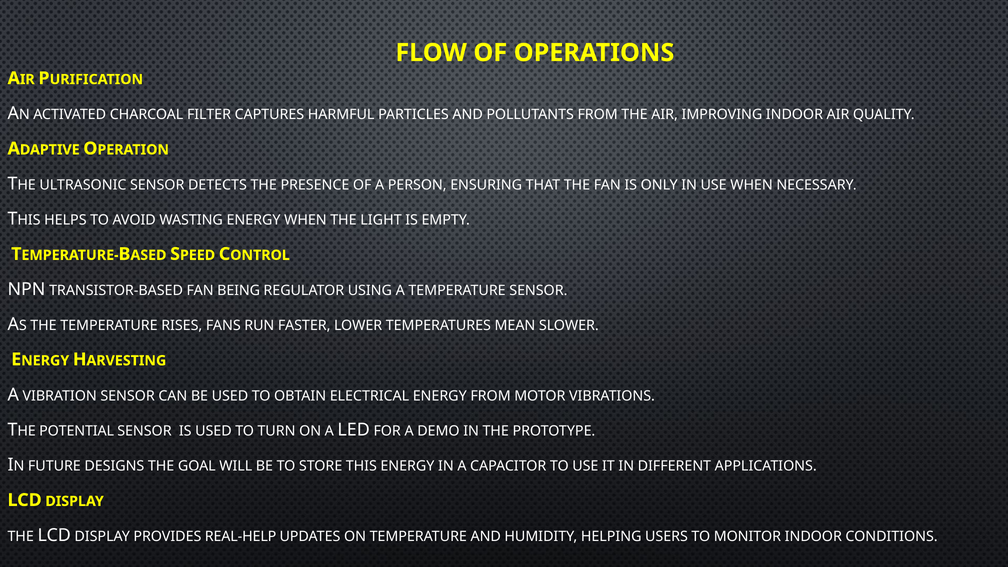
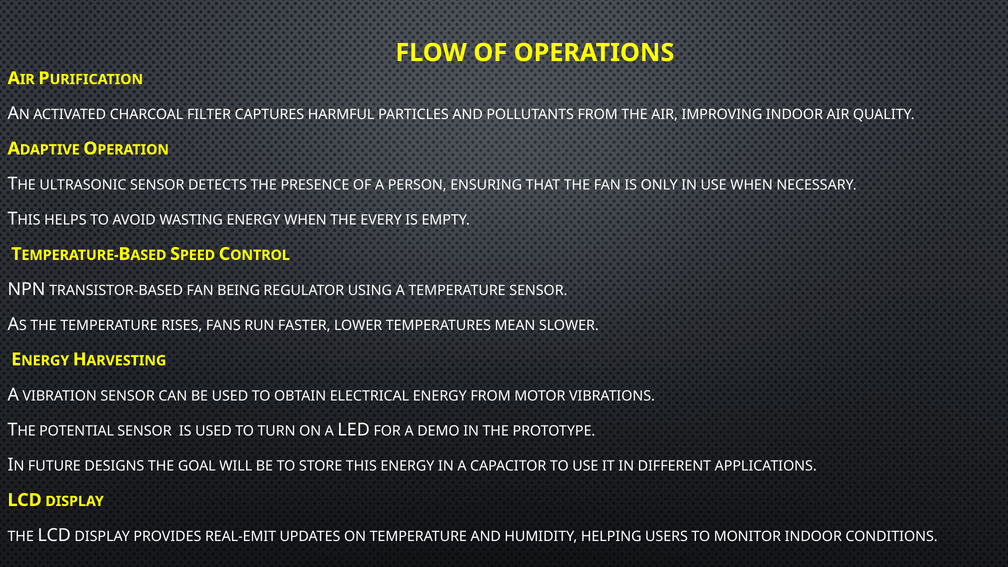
LIGHT: LIGHT -> EVERY
REAL-HELP: REAL-HELP -> REAL-EMIT
